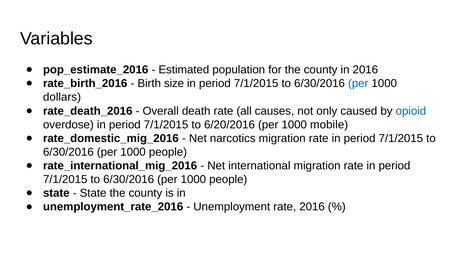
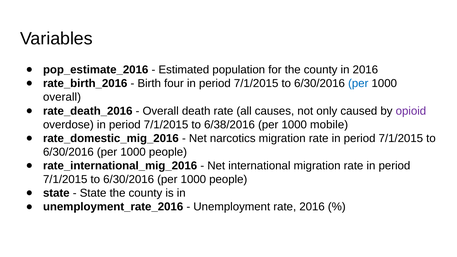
size: size -> four
dollars at (62, 97): dollars -> overall
opioid colour: blue -> purple
6/20/2016: 6/20/2016 -> 6/38/2016
